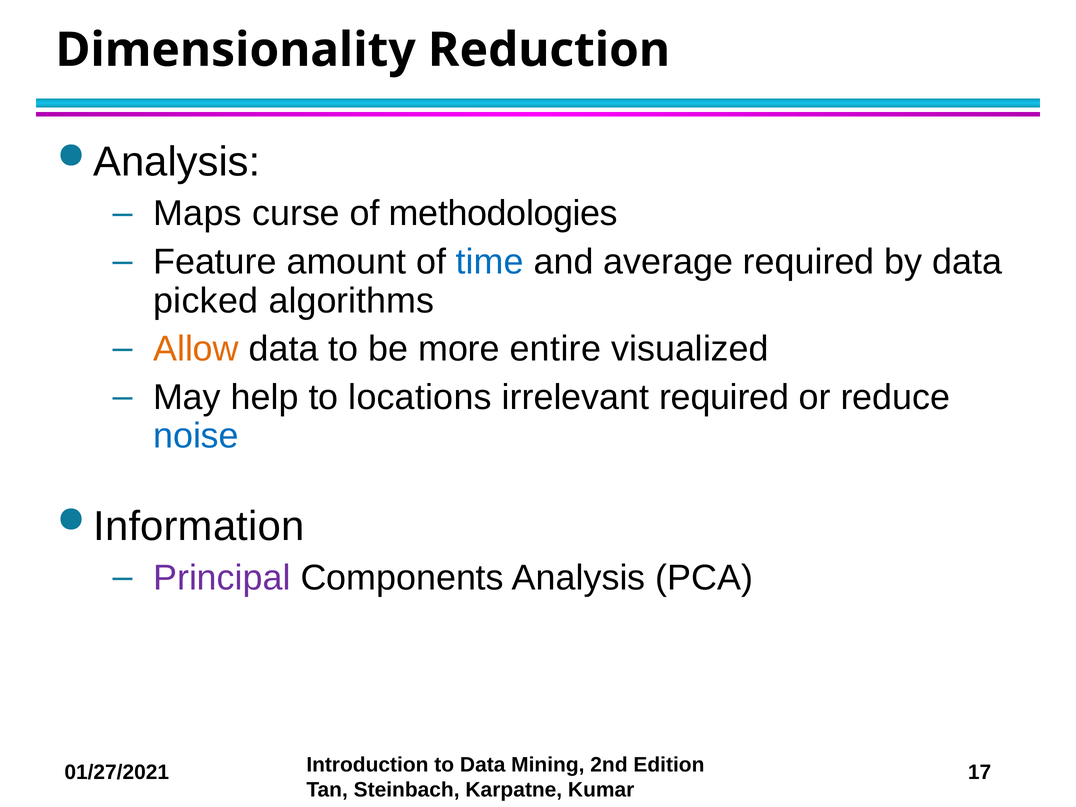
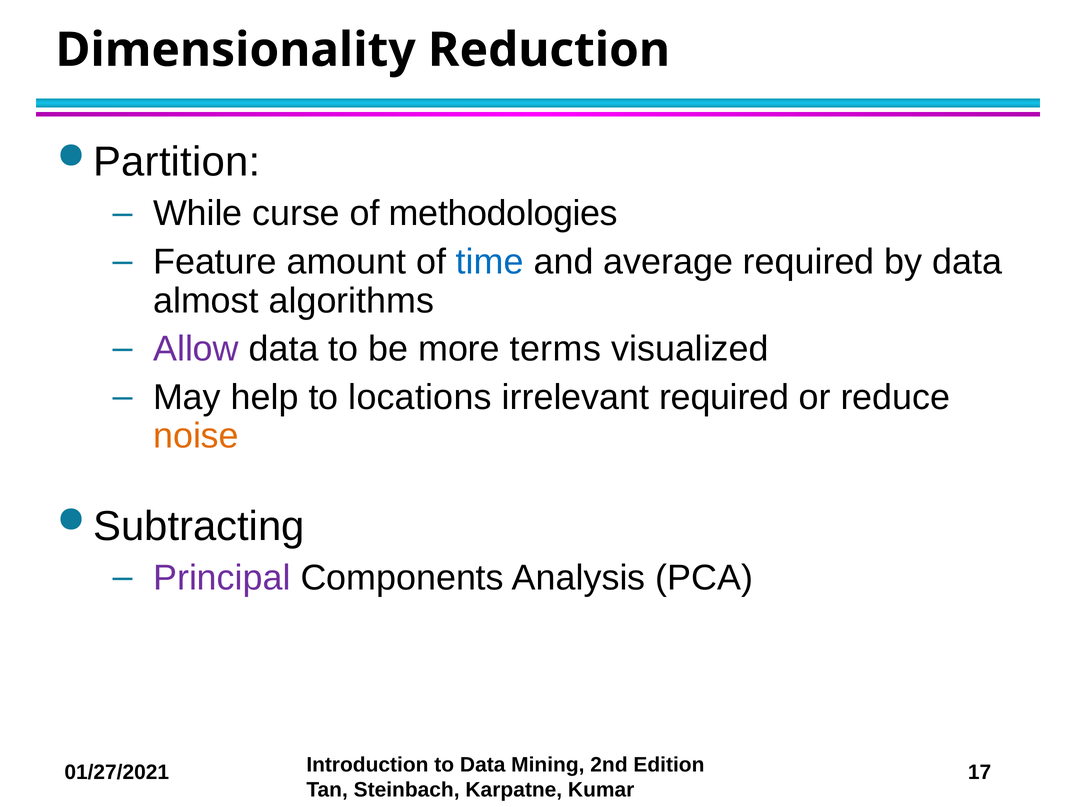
Analysis at (177, 162): Analysis -> Partition
Maps: Maps -> While
picked: picked -> almost
Allow colour: orange -> purple
entire: entire -> terms
noise colour: blue -> orange
Information: Information -> Subtracting
